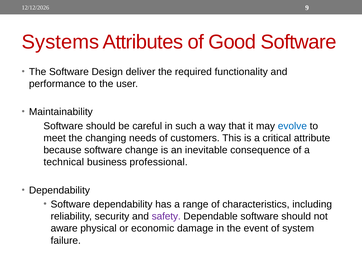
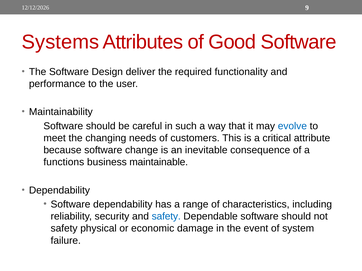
technical: technical -> functions
professional: professional -> maintainable
safety at (166, 217) colour: purple -> blue
aware at (64, 229): aware -> safety
